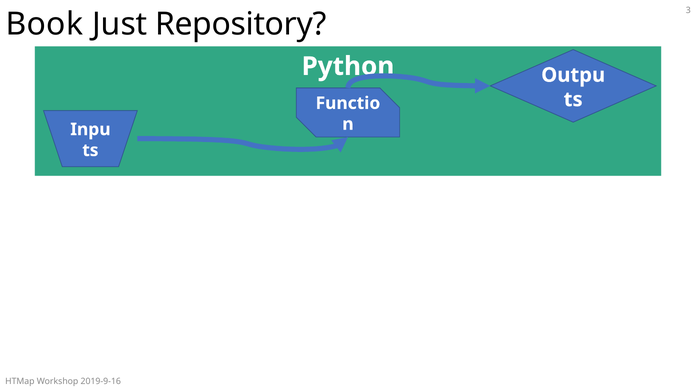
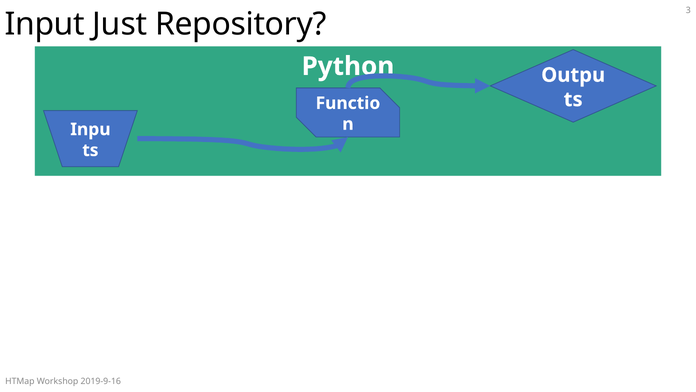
Book: Book -> Input
